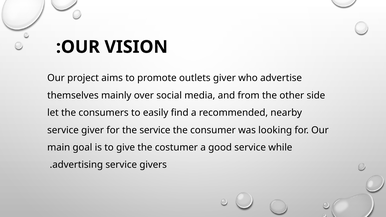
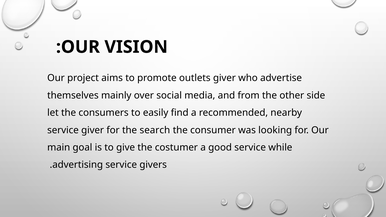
the service: service -> search
